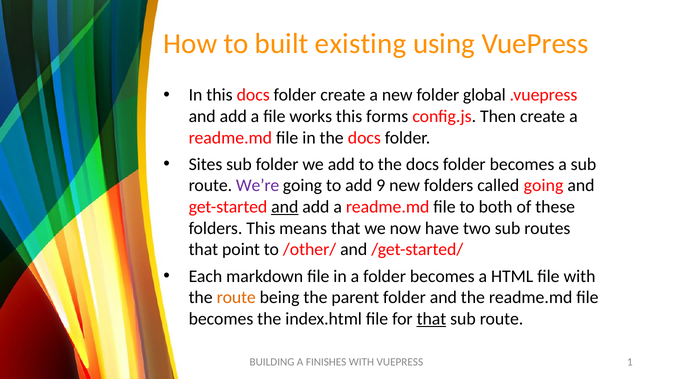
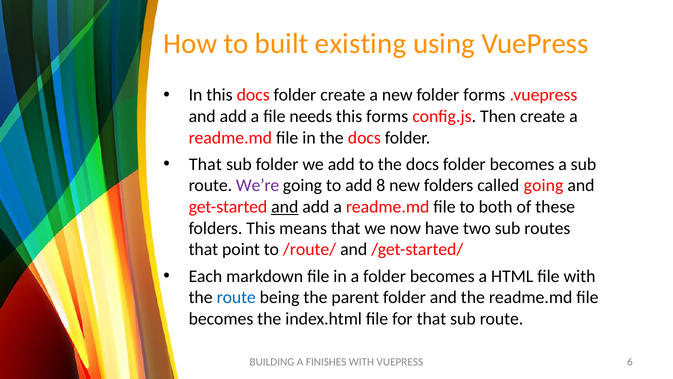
folder global: global -> forms
works: works -> needs
Sites at (205, 164): Sites -> That
9: 9 -> 8
/other/: /other/ -> /route/
route at (236, 297) colour: orange -> blue
that at (431, 318) underline: present -> none
1: 1 -> 6
